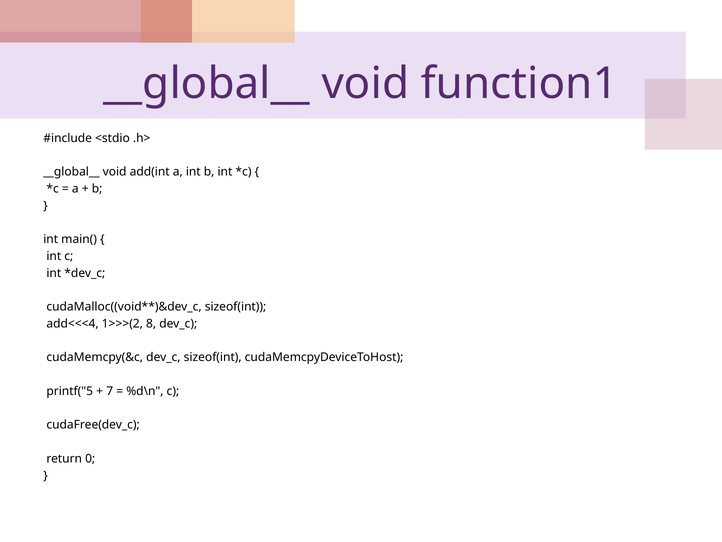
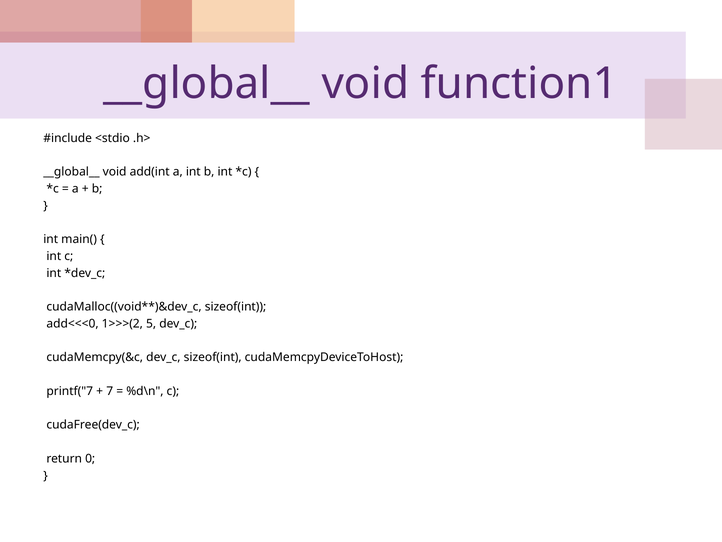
add<<<4: add<<<4 -> add<<<0
8: 8 -> 5
printf("5: printf("5 -> printf("7
